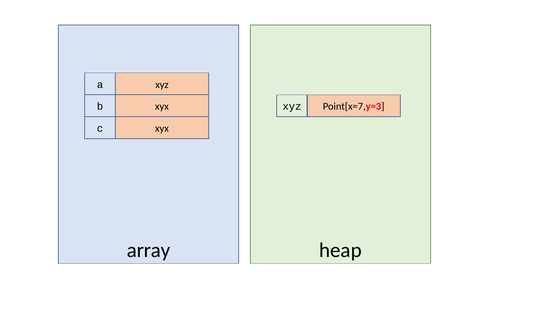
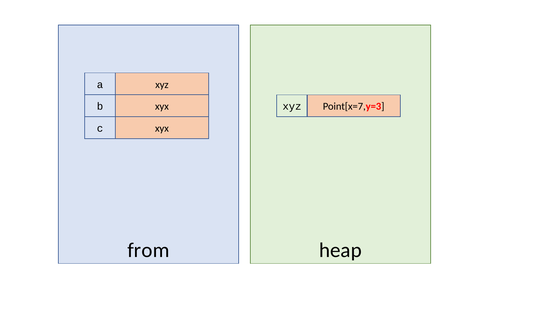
array: array -> from
